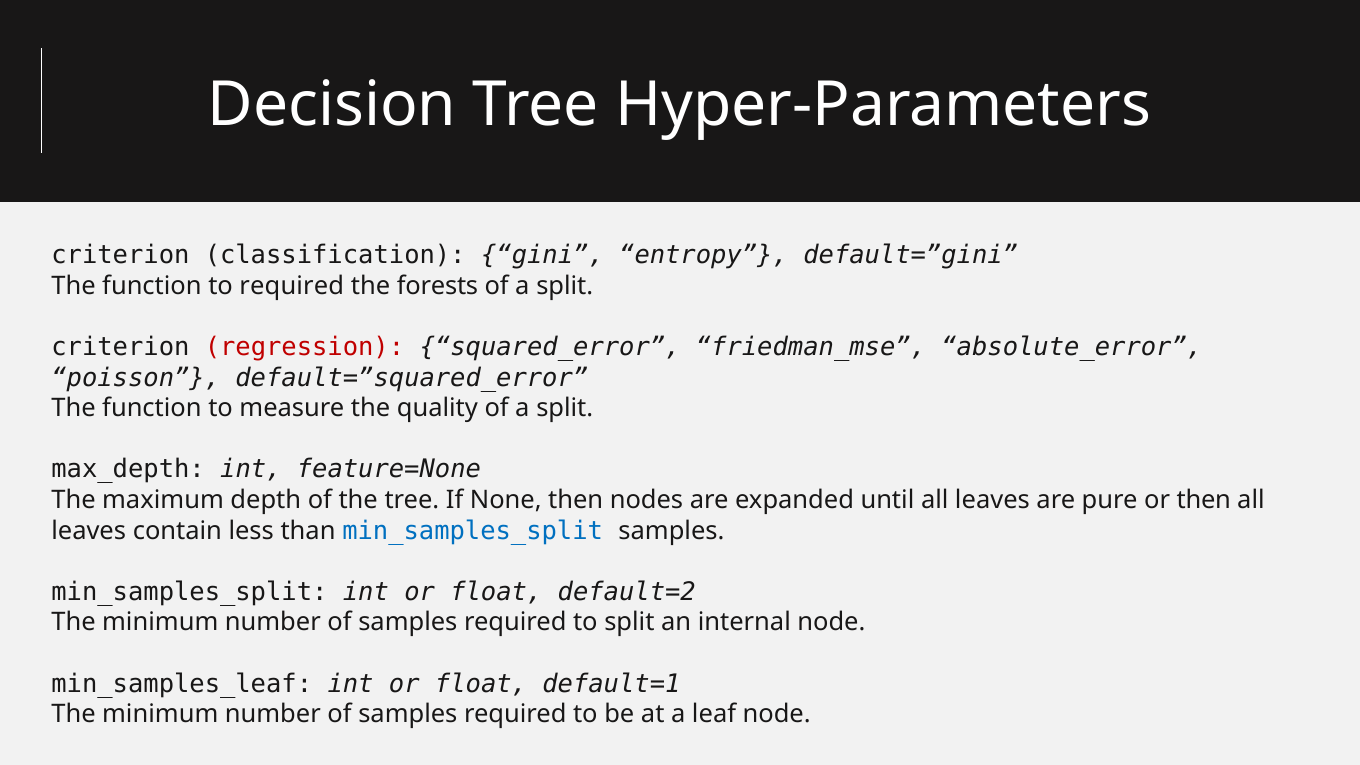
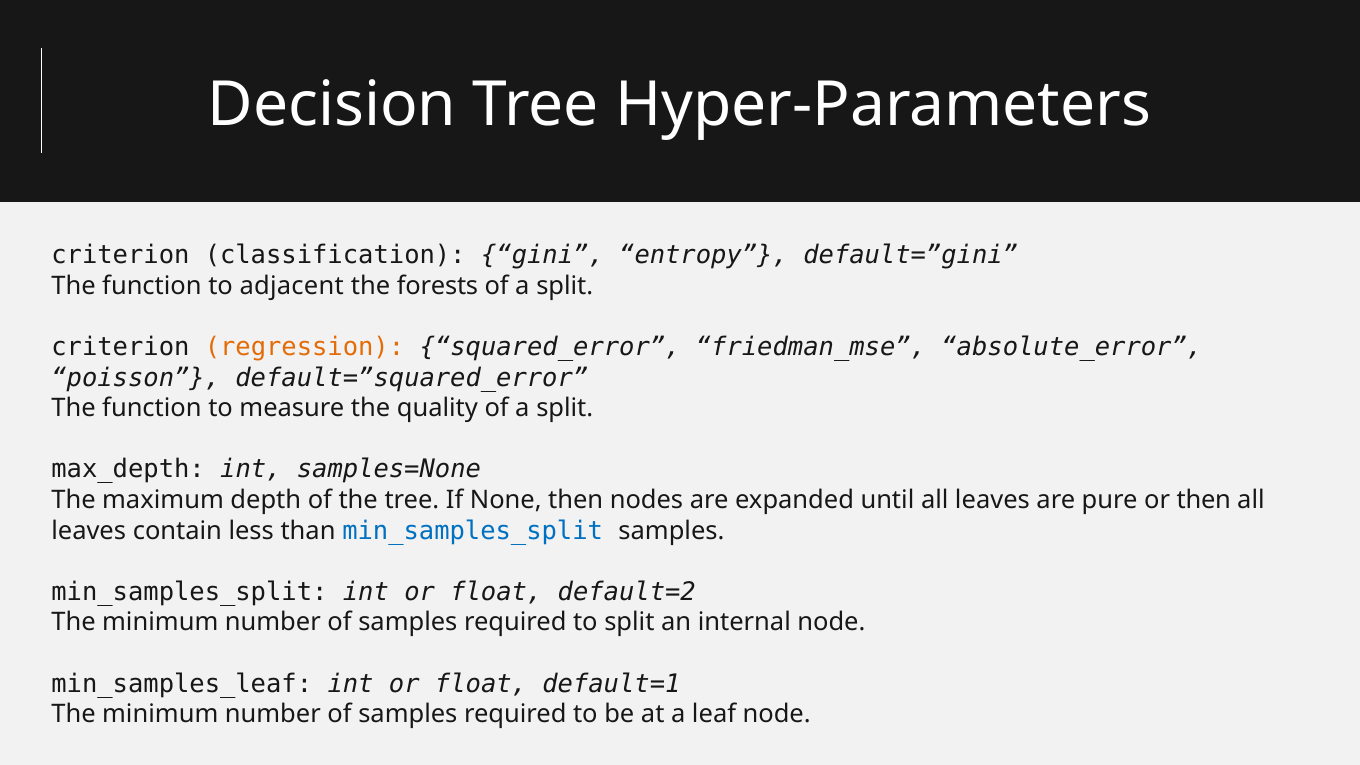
to required: required -> adjacent
regression colour: red -> orange
feature=None: feature=None -> samples=None
